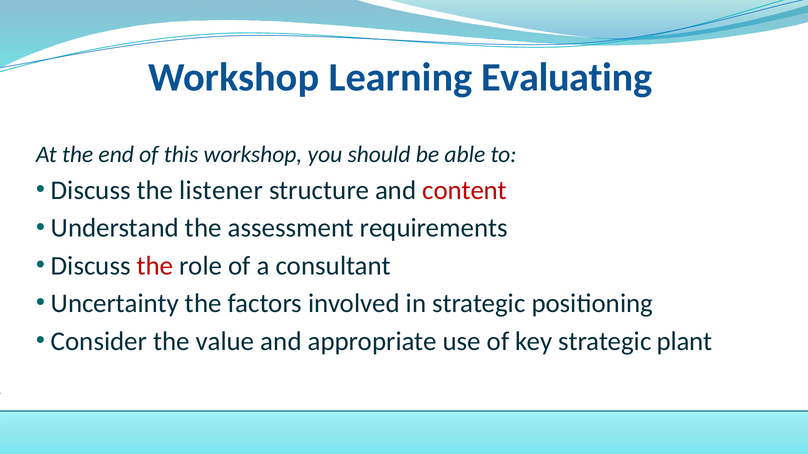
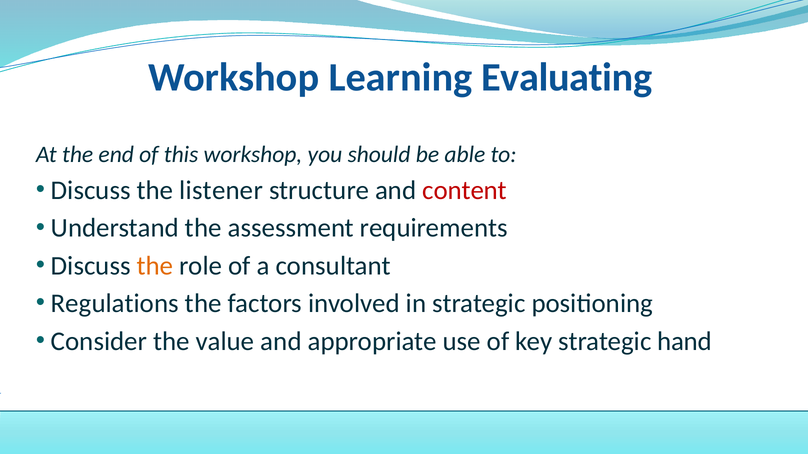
the at (155, 266) colour: red -> orange
Uncertainty: Uncertainty -> Regulations
plant: plant -> hand
